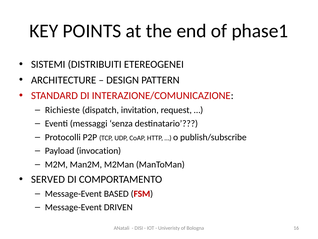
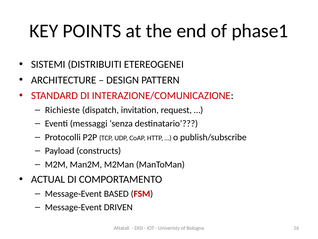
invocation: invocation -> constructs
SERVED: SERVED -> ACTUAL
